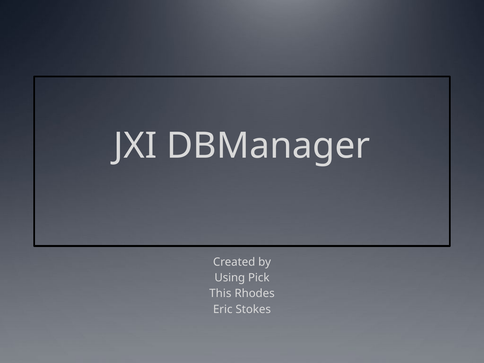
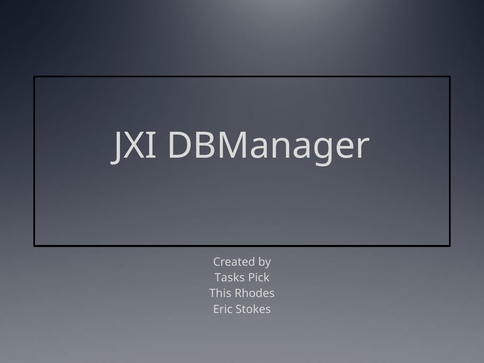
Using: Using -> Tasks
